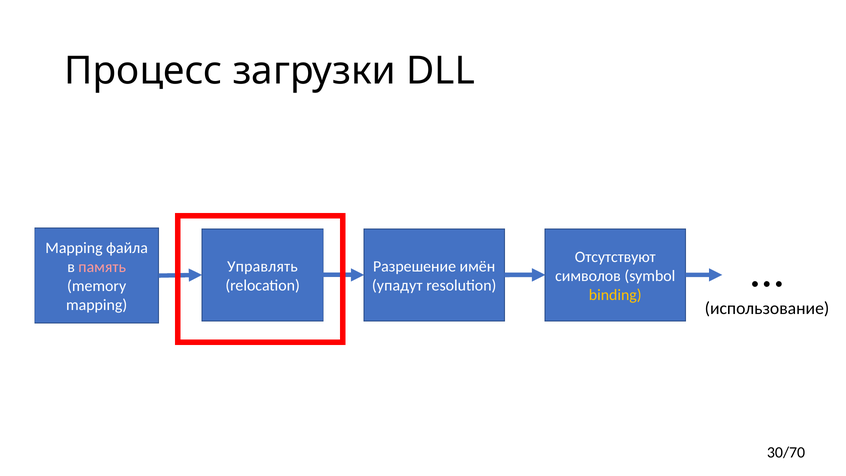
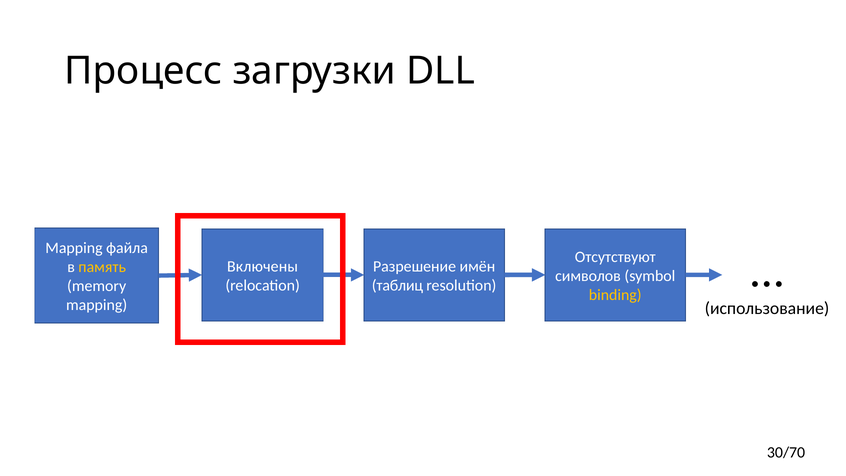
Управлять: Управлять -> Включены
память colour: pink -> yellow
упадут: упадут -> таблиц
